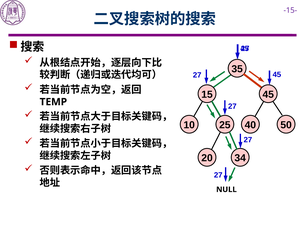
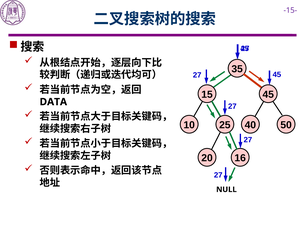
TEMP: TEMP -> DATA
34: 34 -> 16
